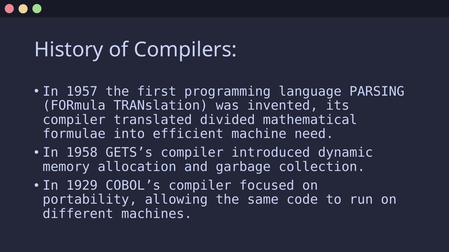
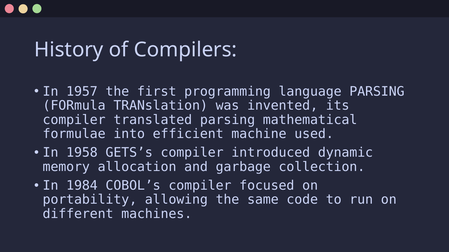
translated divided: divided -> parsing
need: need -> used
1929: 1929 -> 1984
